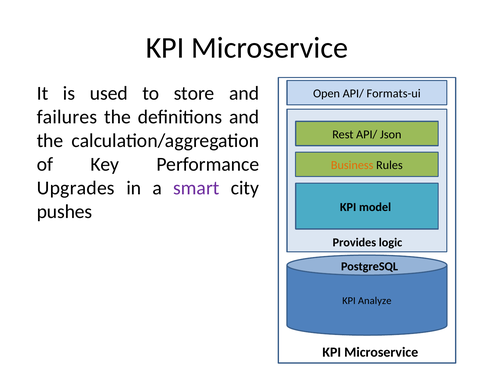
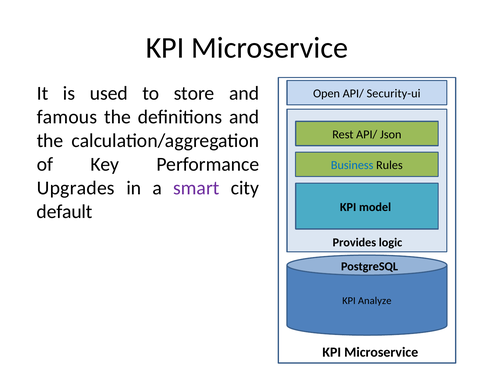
Formats-ui: Formats-ui -> Security-ui
failures: failures -> famous
Business colour: orange -> blue
pushes: pushes -> default
